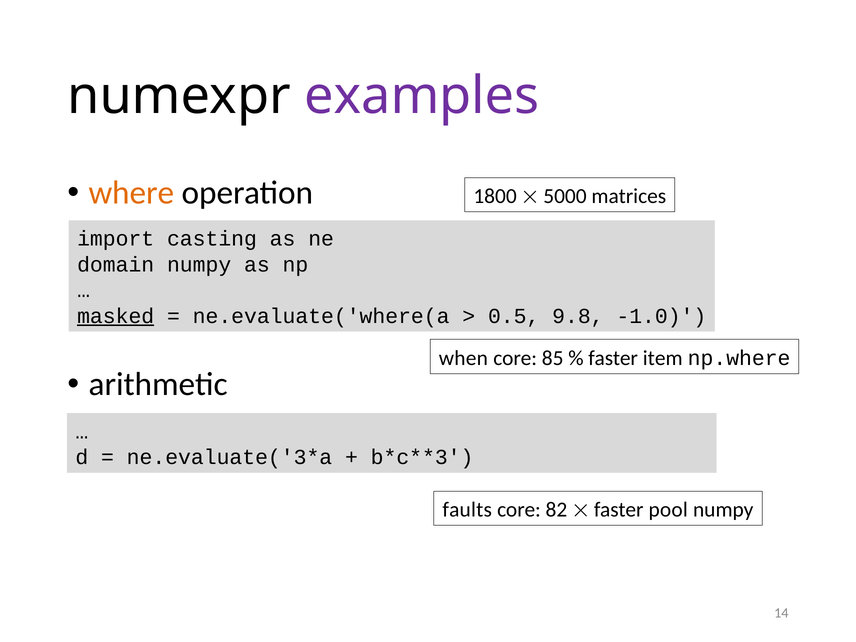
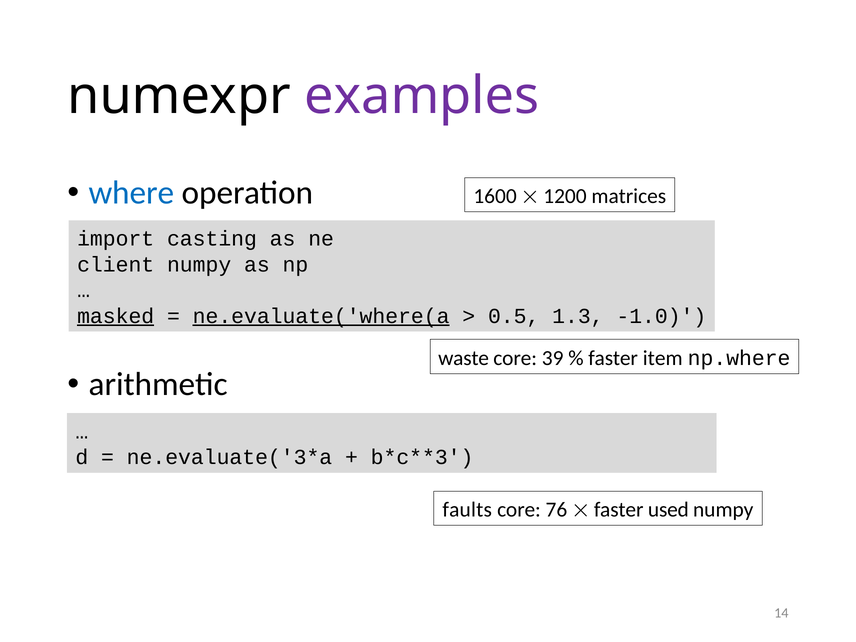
where colour: orange -> blue
1800: 1800 -> 1600
5000: 5000 -> 1200
domain: domain -> client
ne.evaluate('where(a underline: none -> present
9.8: 9.8 -> 1.3
when: when -> waste
85: 85 -> 39
82: 82 -> 76
pool: pool -> used
